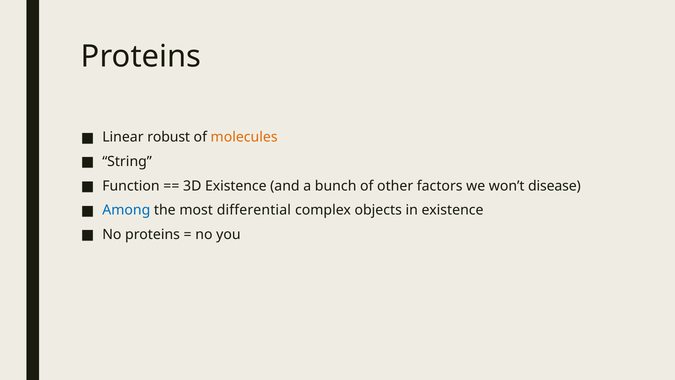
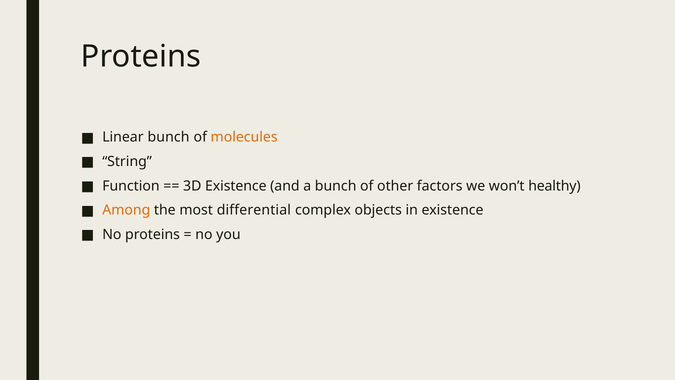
Linear robust: robust -> bunch
disease: disease -> healthy
Among colour: blue -> orange
